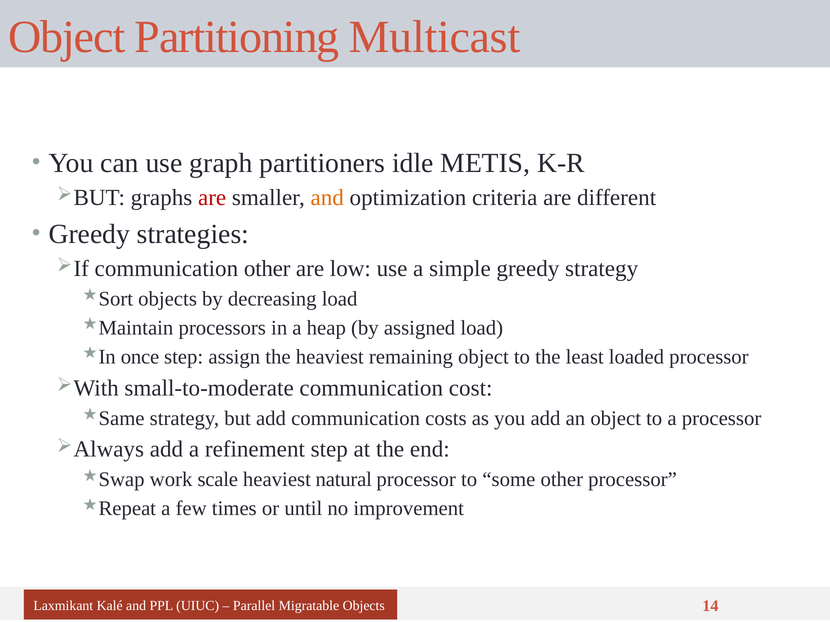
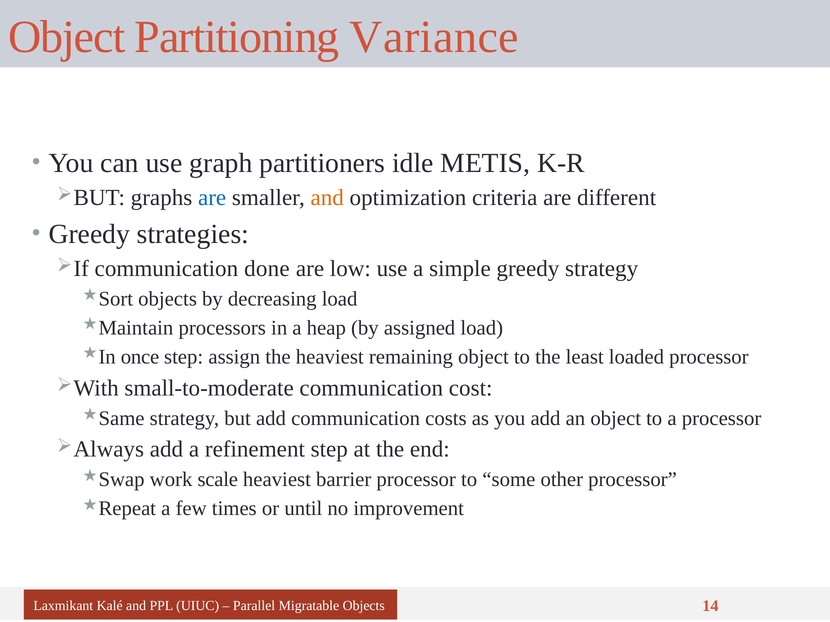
Multicast: Multicast -> Variance
are at (212, 198) colour: red -> blue
communication other: other -> done
natural: natural -> barrier
